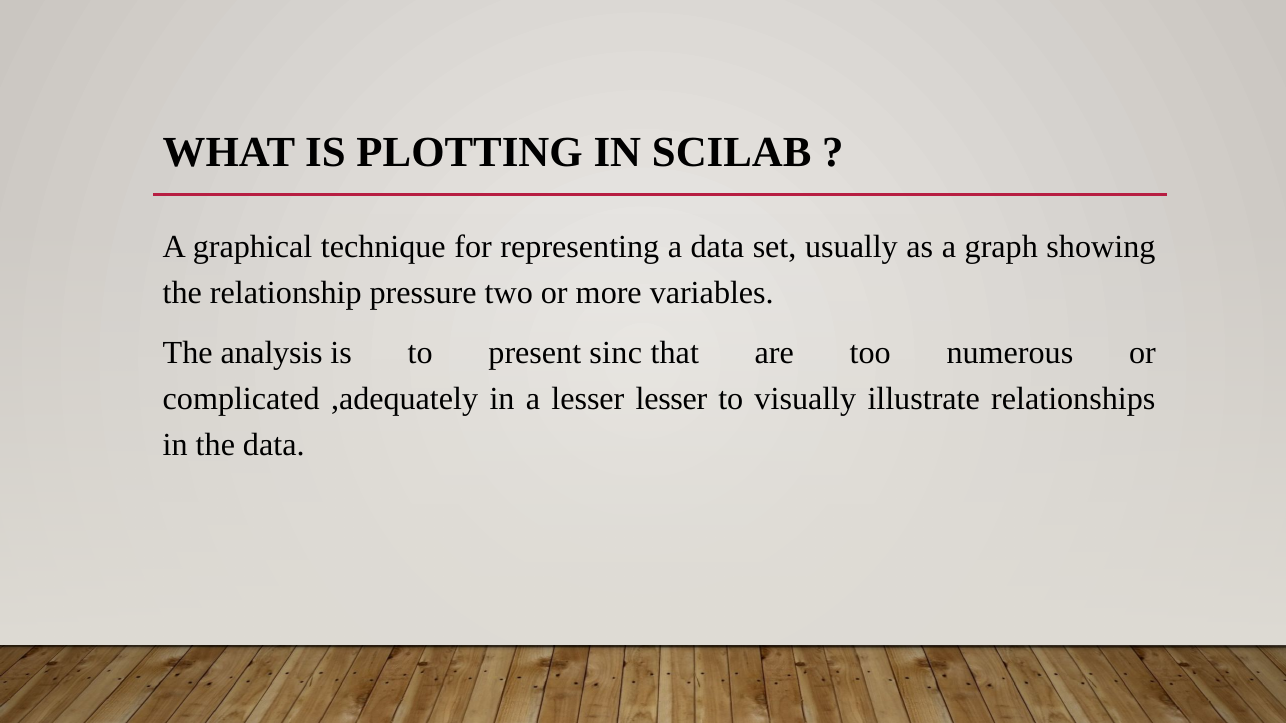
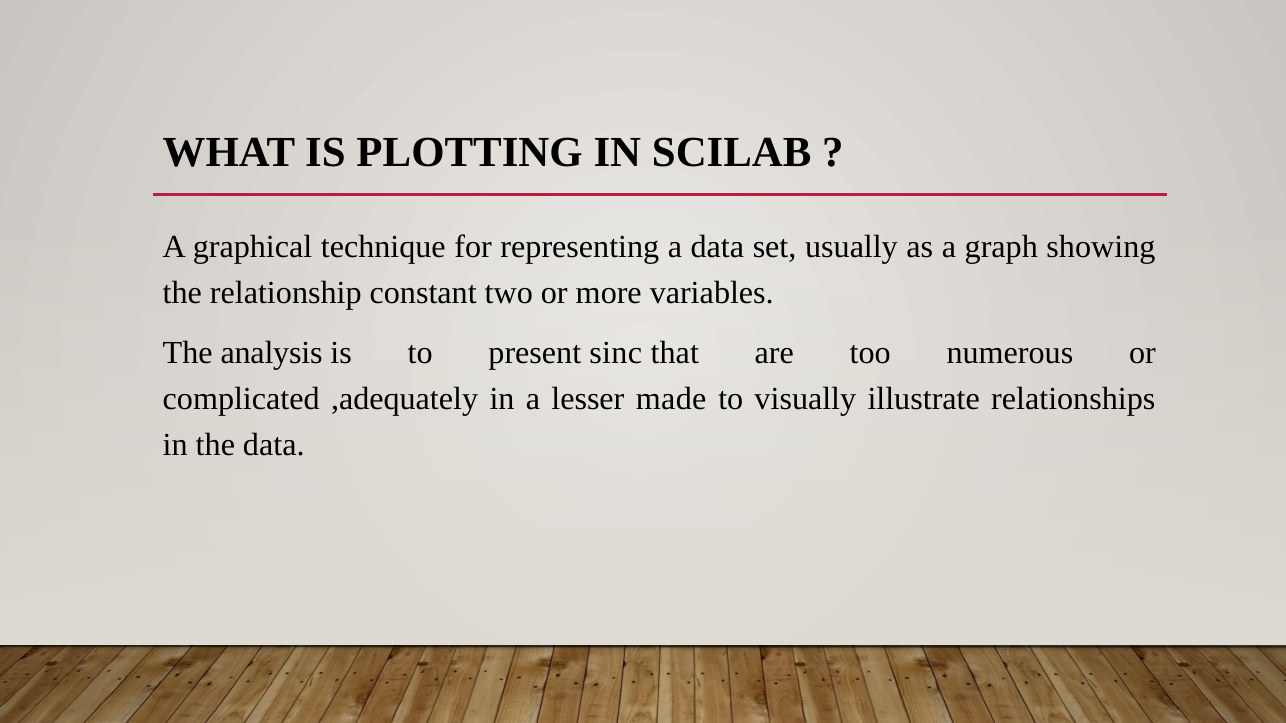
pressure: pressure -> constant
lesser lesser: lesser -> made
